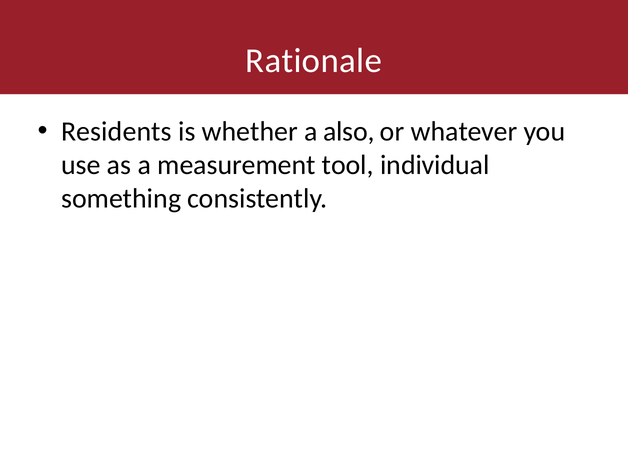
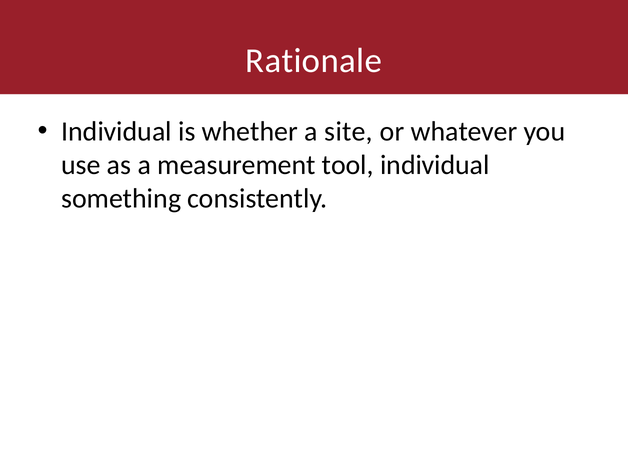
Residents at (117, 132): Residents -> Individual
also: also -> site
